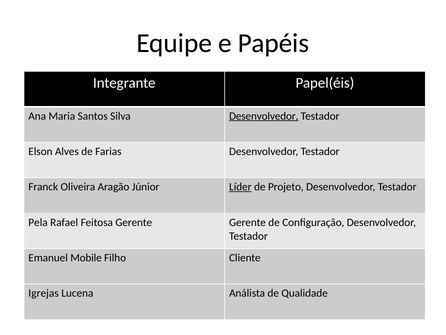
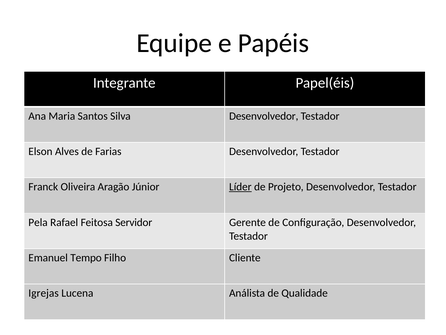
Desenvolvedor at (264, 116) underline: present -> none
Feitosa Gerente: Gerente -> Servidor
Mobile: Mobile -> Tempo
